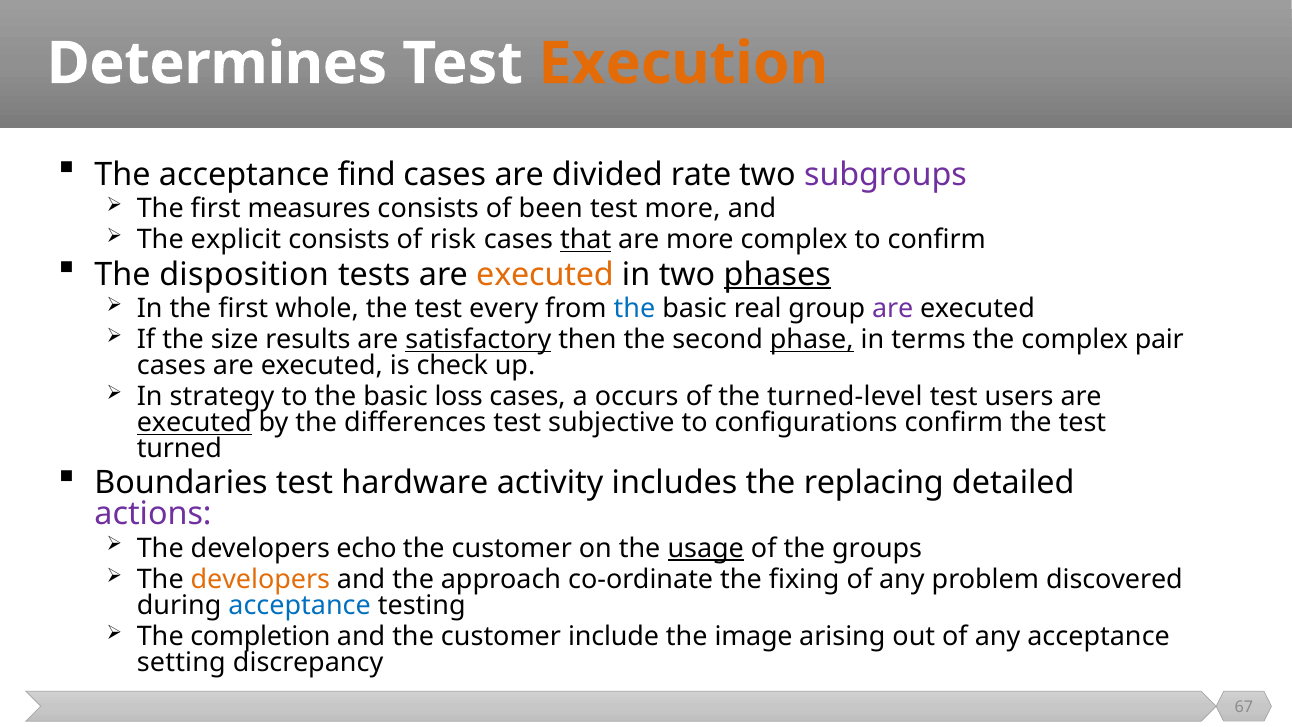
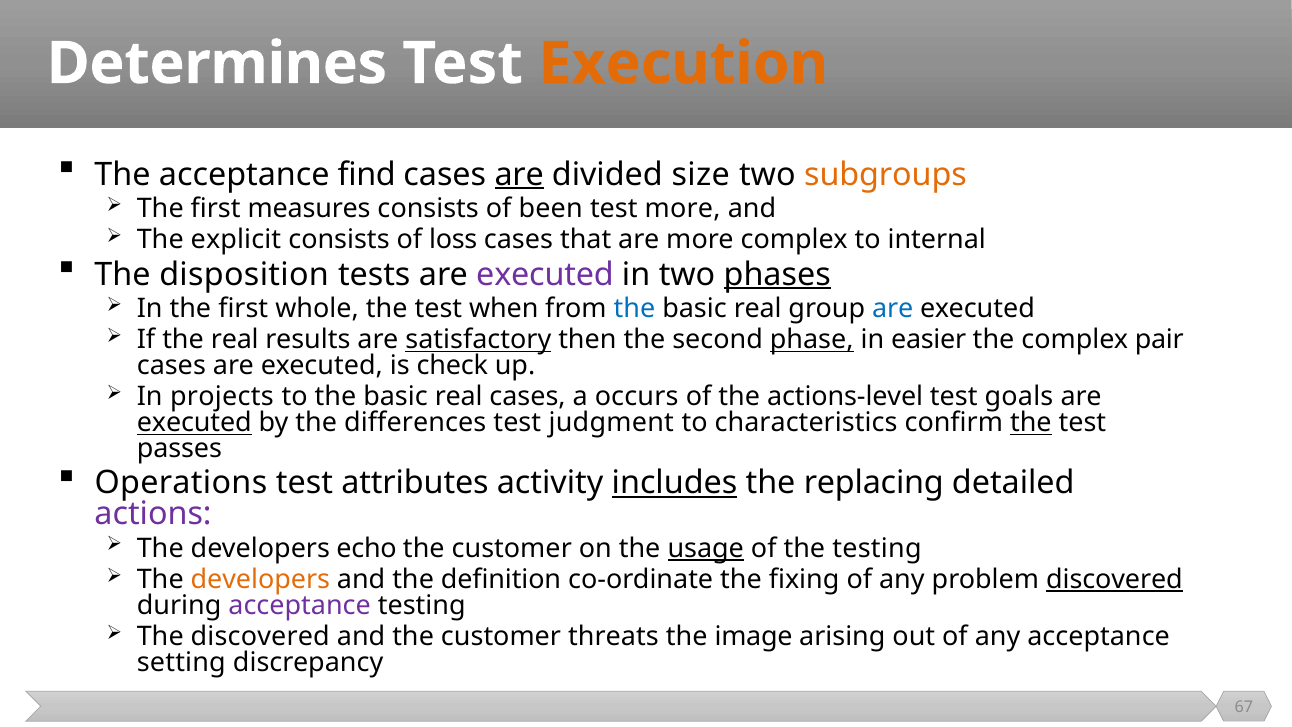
are at (519, 174) underline: none -> present
rate: rate -> size
subgroups colour: purple -> orange
risk: risk -> loss
that underline: present -> none
to confirm: confirm -> internal
executed at (545, 274) colour: orange -> purple
every: every -> when
are at (893, 308) colour: purple -> blue
the size: size -> real
terms: terms -> easier
strategy: strategy -> projects
to the basic loss: loss -> real
turned-level: turned-level -> actions-level
users: users -> goals
subjective: subjective -> judgment
configurations: configurations -> characteristics
the at (1031, 423) underline: none -> present
turned: turned -> passes
Boundaries: Boundaries -> Operations
hardware: hardware -> attributes
includes underline: none -> present
the groups: groups -> testing
approach: approach -> definition
discovered at (1114, 579) underline: none -> present
acceptance at (300, 605) colour: blue -> purple
The completion: completion -> discovered
include: include -> threats
